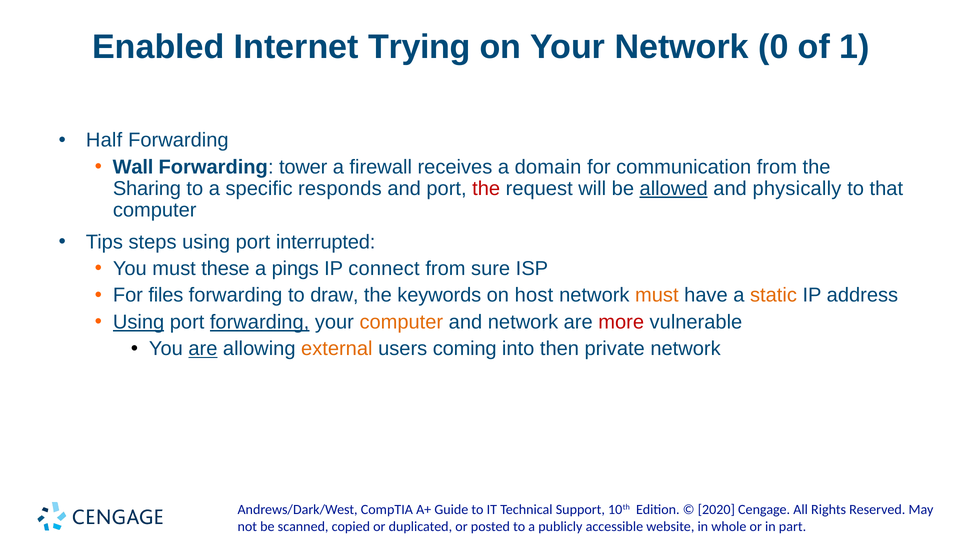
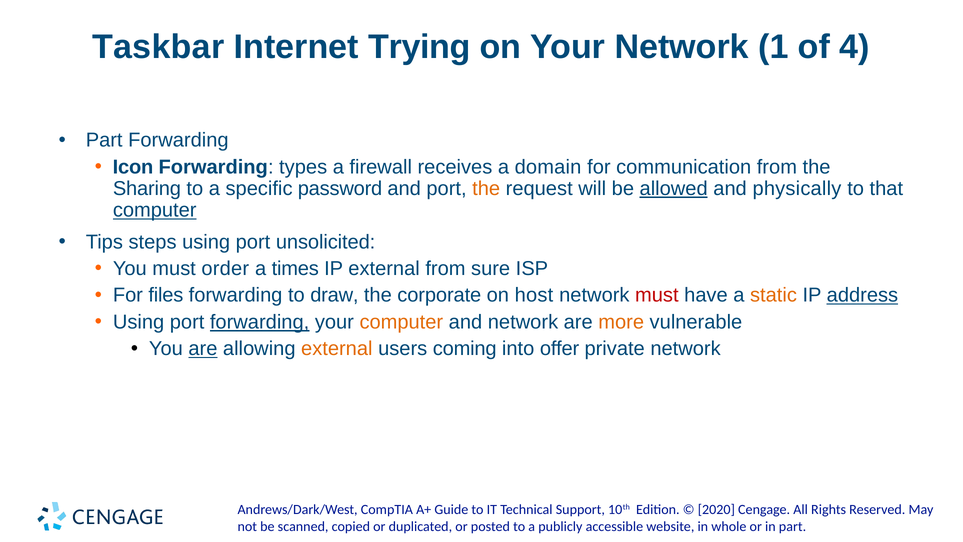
Enabled: Enabled -> Taskbar
0: 0 -> 1
1: 1 -> 4
Half at (104, 140): Half -> Part
Wall: Wall -> Icon
tower: tower -> types
responds: responds -> password
the at (486, 188) colour: red -> orange
computer at (155, 210) underline: none -> present
interrupted: interrupted -> unsolicited
these: these -> order
pings: pings -> times
IP connect: connect -> external
keywords: keywords -> corporate
must at (657, 295) colour: orange -> red
address underline: none -> present
Using at (139, 322) underline: present -> none
more colour: red -> orange
then: then -> offer
